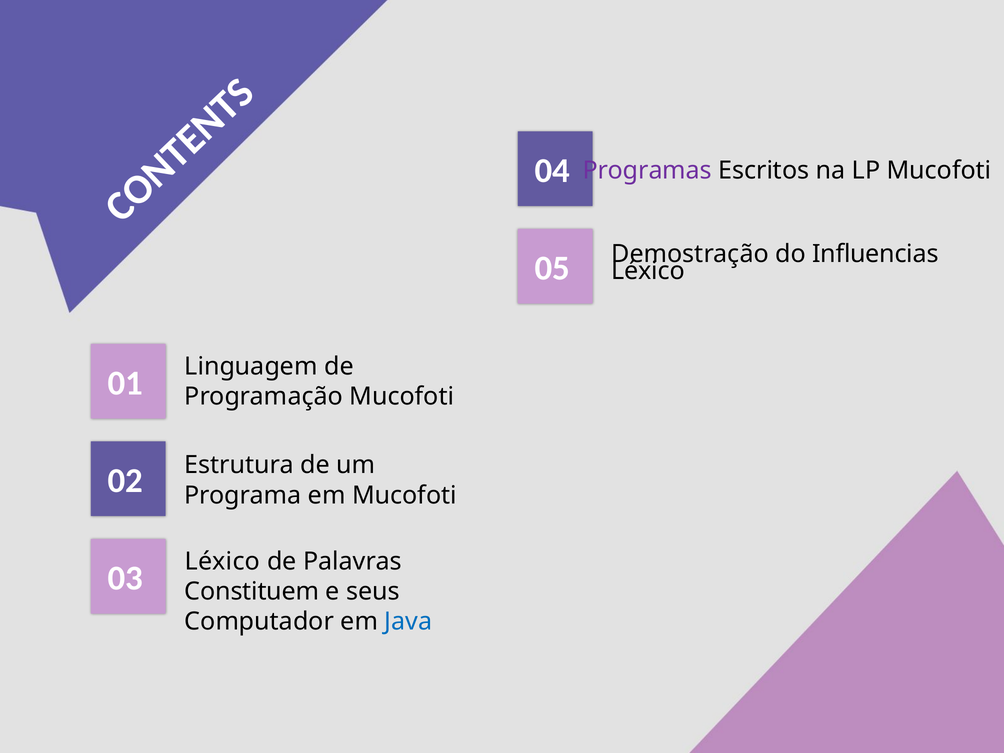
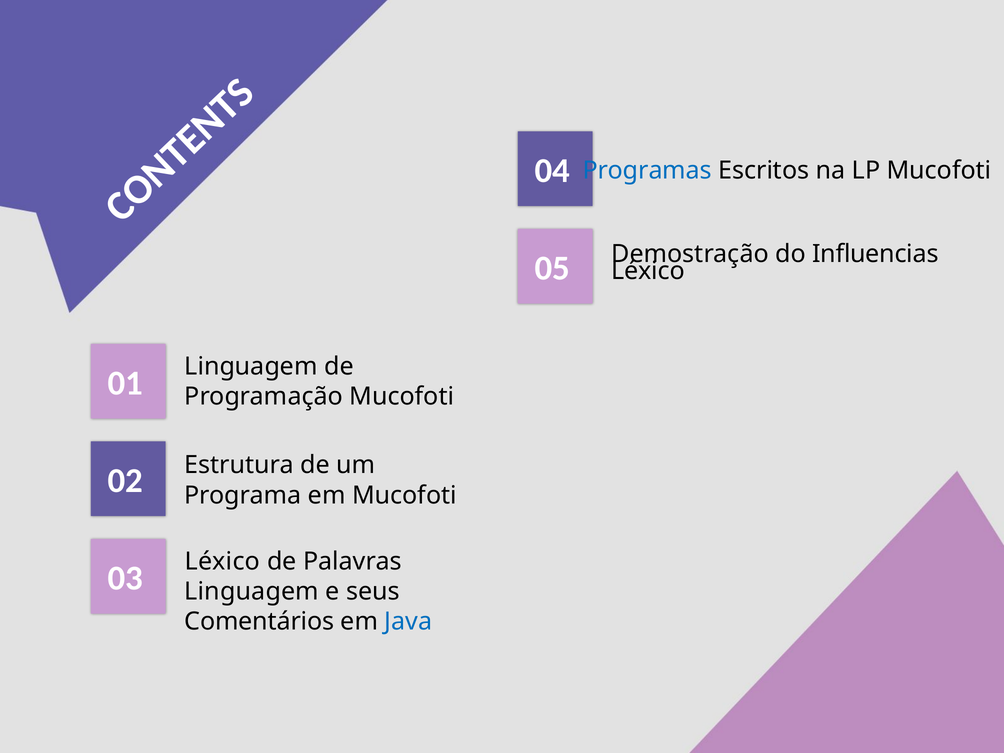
Programas colour: purple -> blue
Constituem at (252, 592): Constituem -> Linguagem
Computador: Computador -> Comentários
